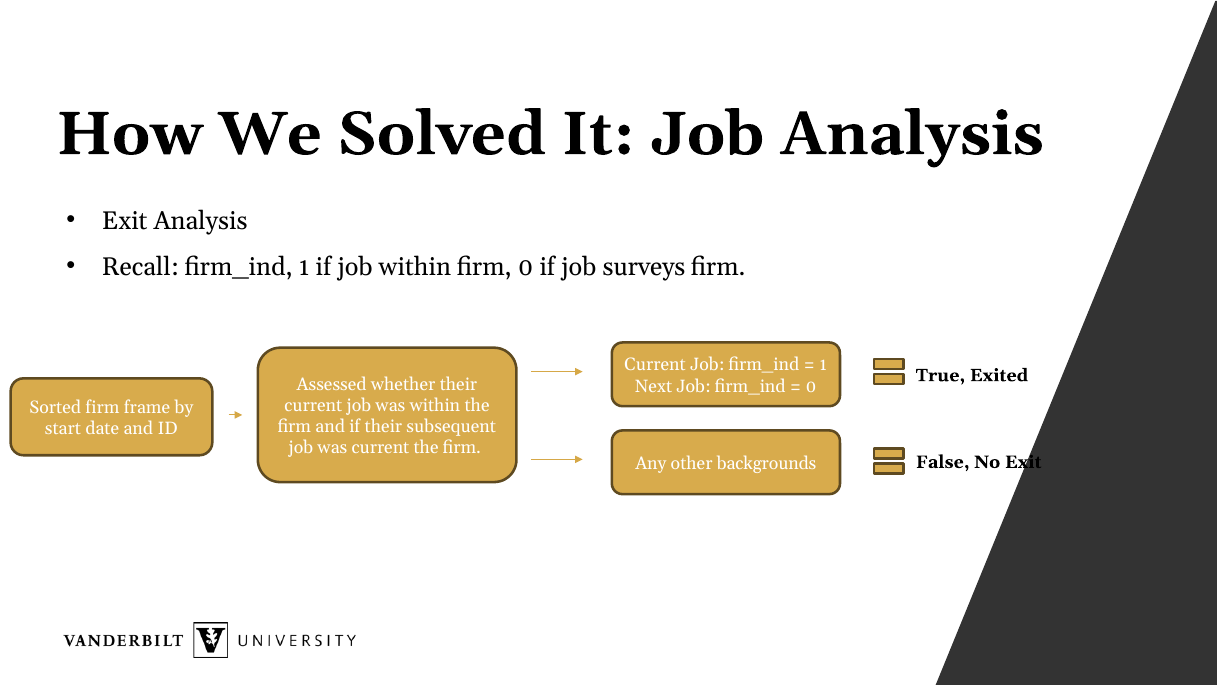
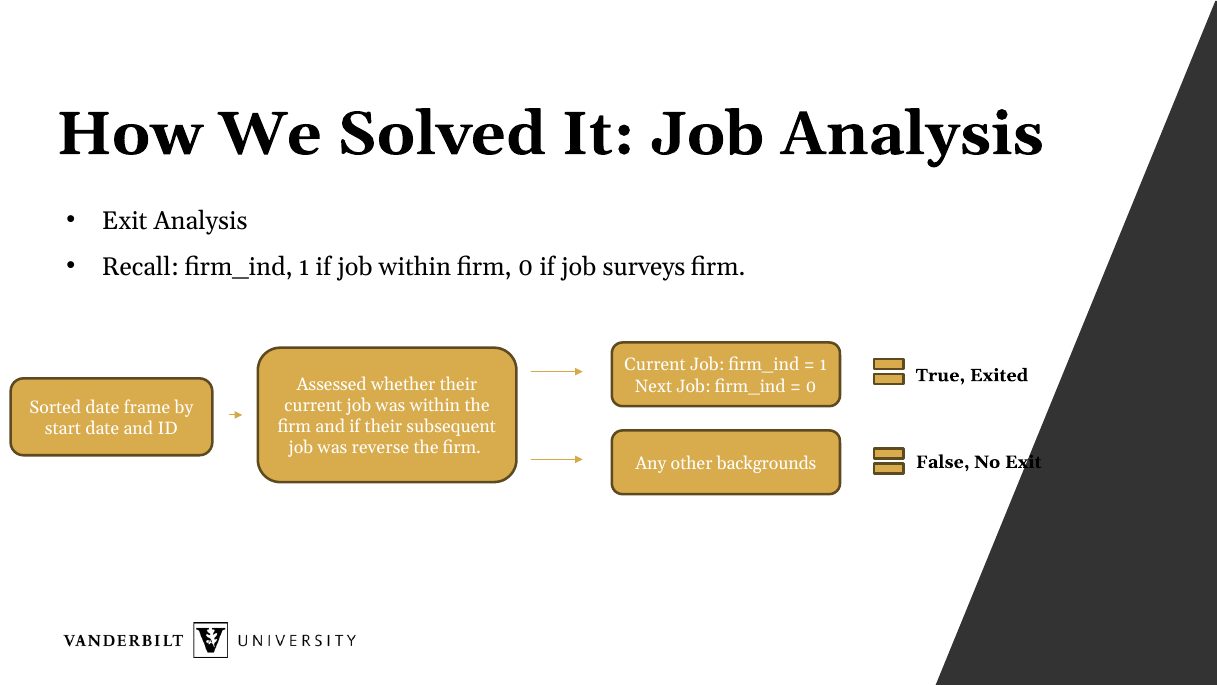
Sorted firm: firm -> date
was current: current -> reverse
